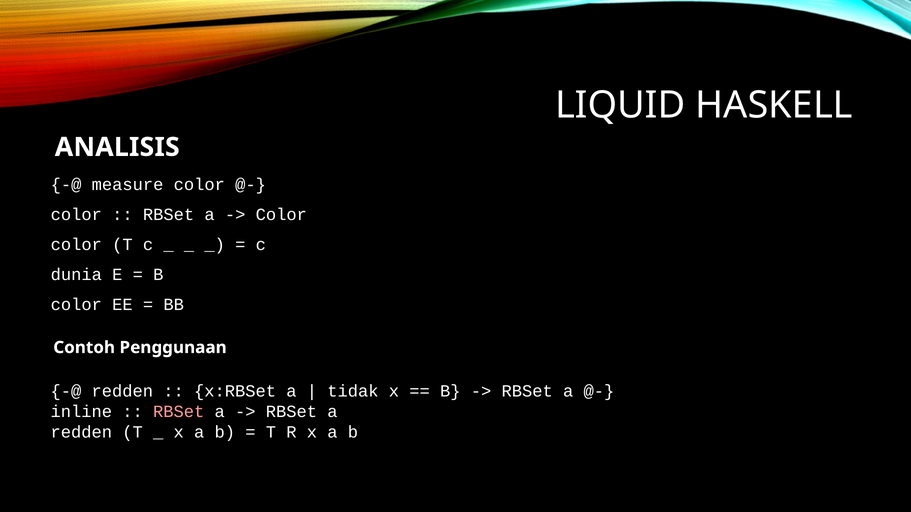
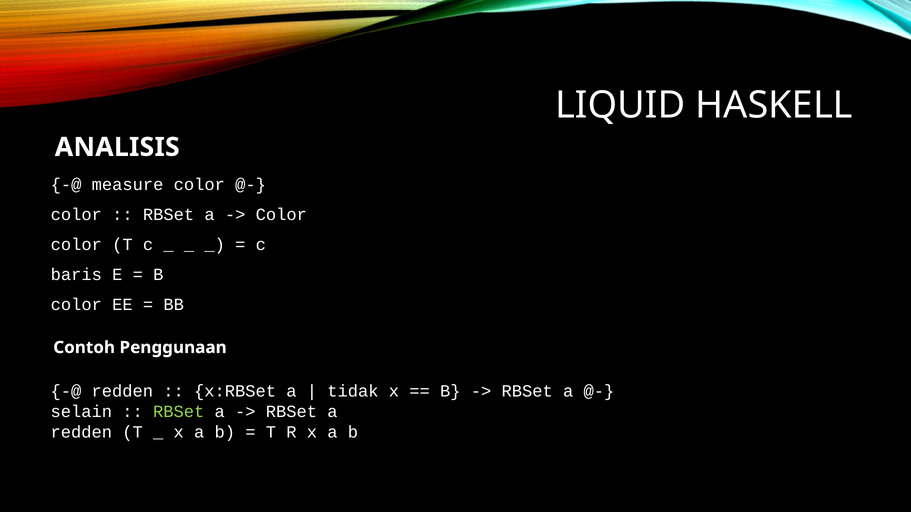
dunia: dunia -> baris
inline: inline -> selain
RBSet at (179, 412) colour: pink -> light green
